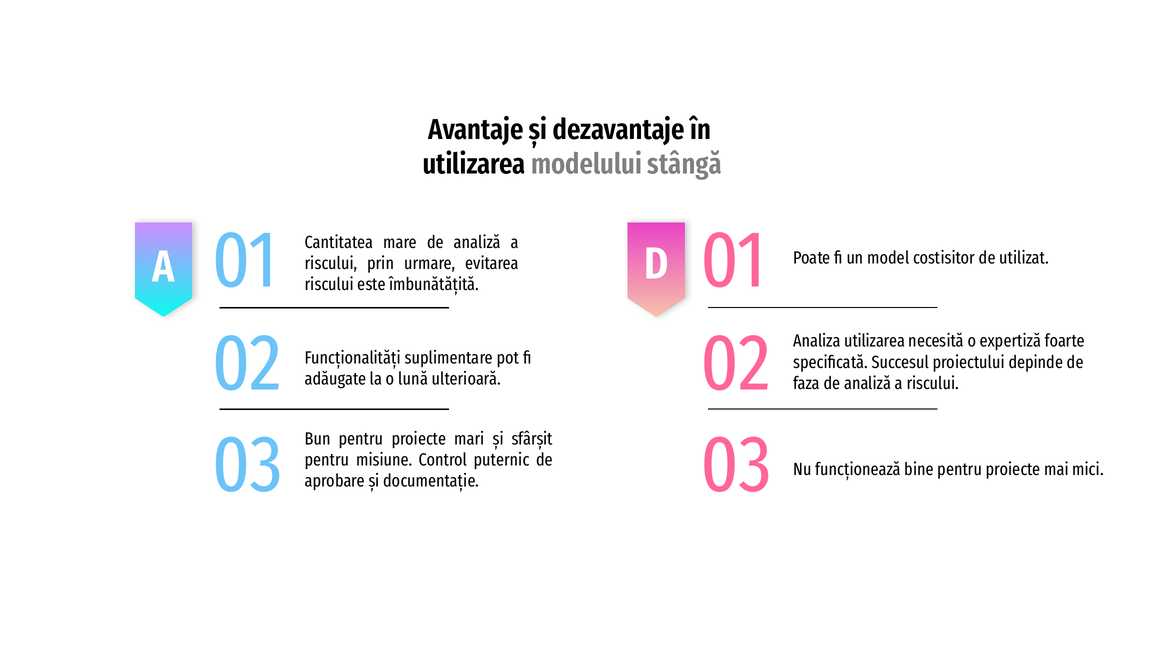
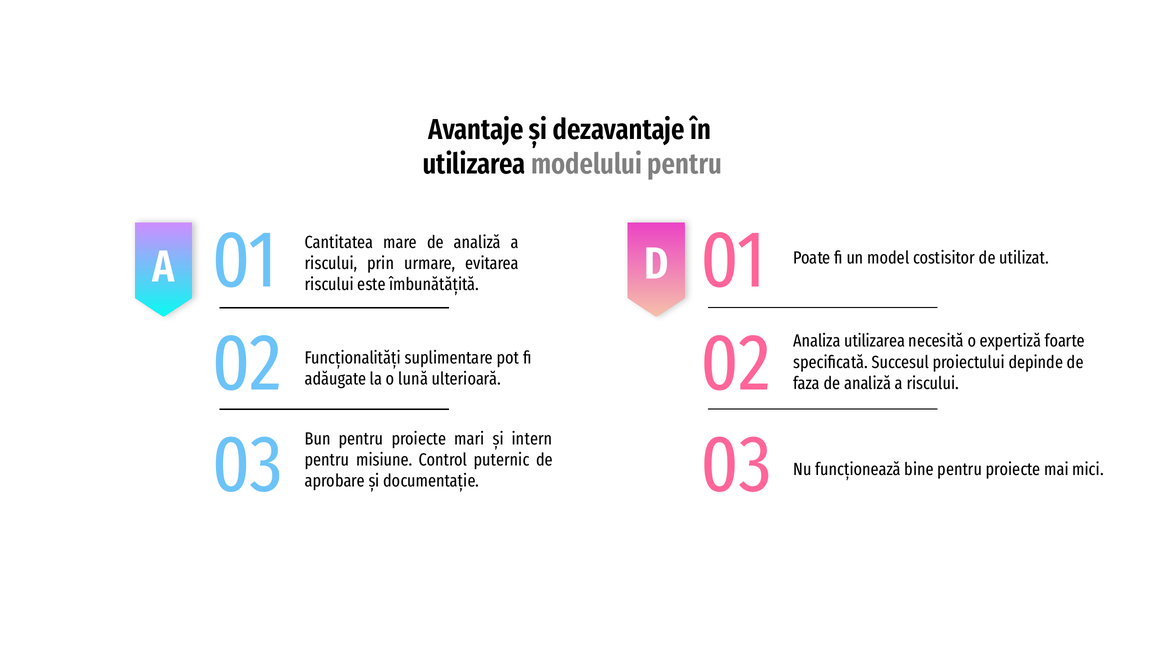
modelului stângă: stângă -> pentru
sfârșit: sfârșit -> intern
